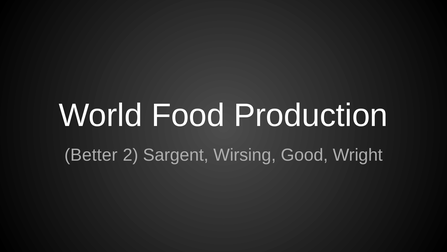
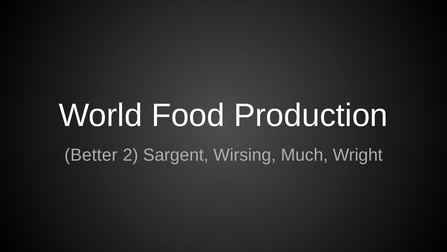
Good: Good -> Much
